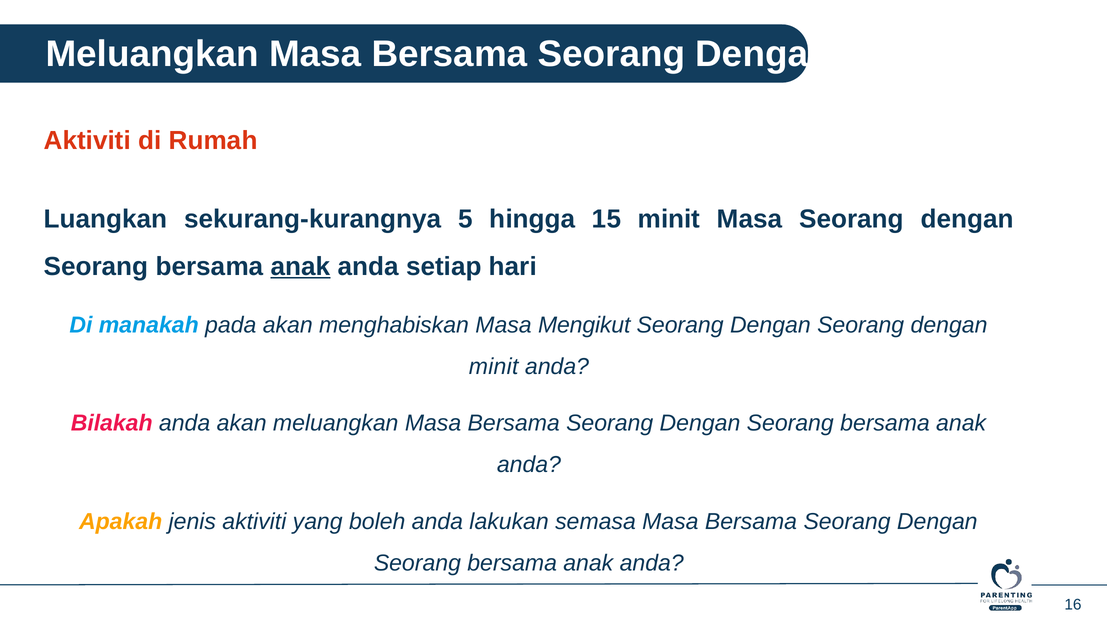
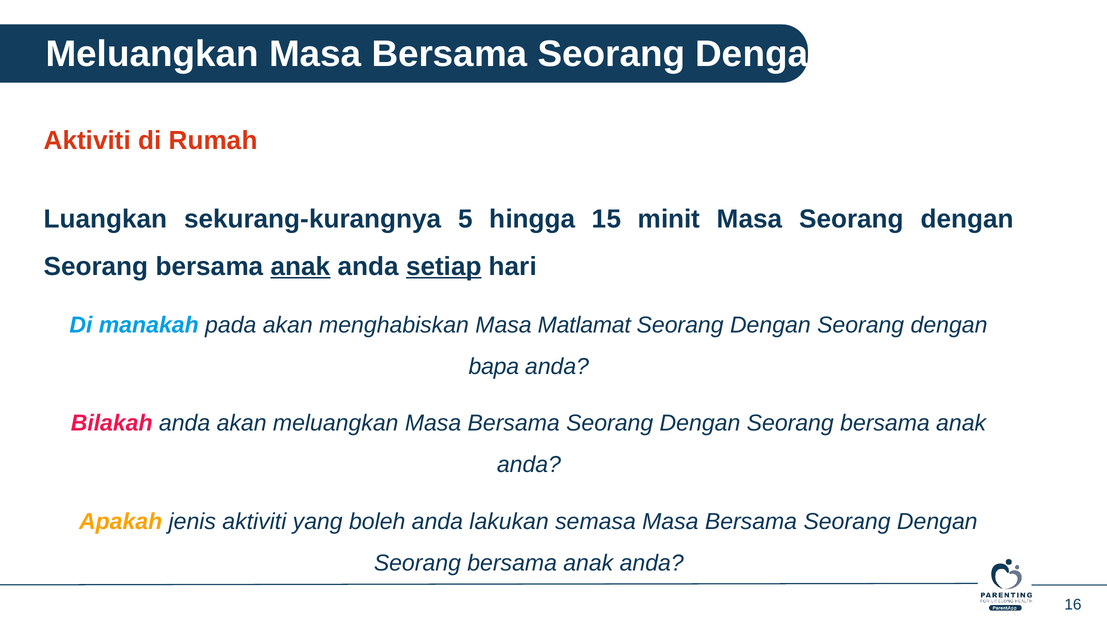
setiap underline: none -> present
Mengikut: Mengikut -> Matlamat
minit at (494, 366): minit -> bapa
